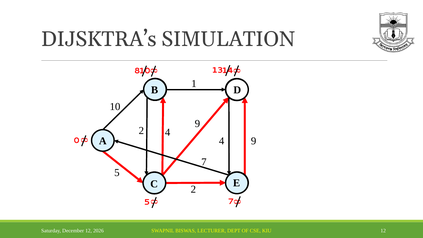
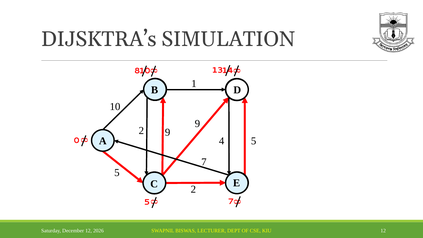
4 at (168, 132): 4 -> 9
9 at (254, 141): 9 -> 5
